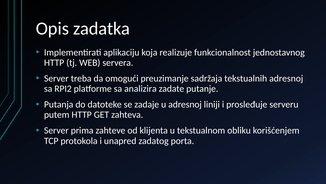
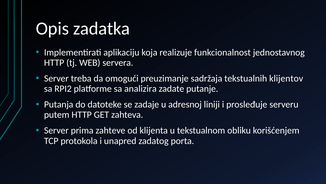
tekstualnih adresnoj: adresnoj -> klijentov
